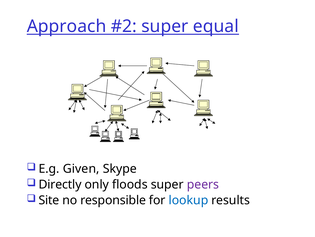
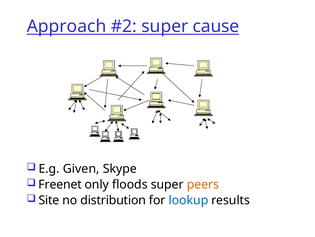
equal: equal -> cause
Directly: Directly -> Freenet
peers colour: purple -> orange
responsible: responsible -> distribution
